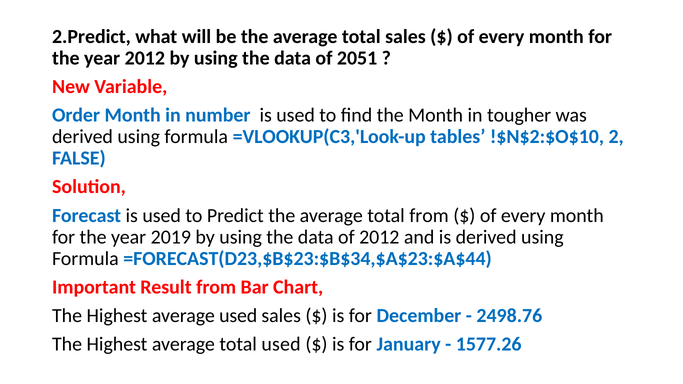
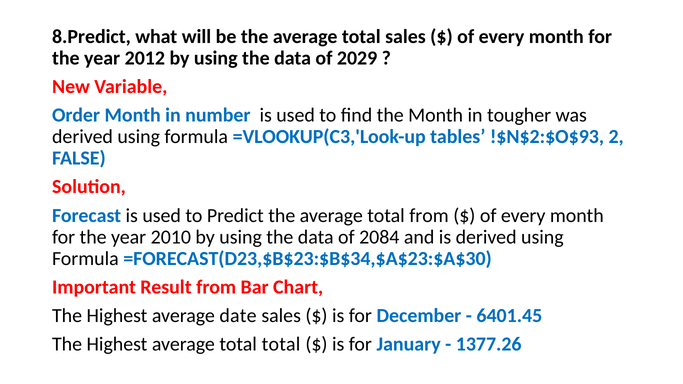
2.Predict: 2.Predict -> 8.Predict
2051: 2051 -> 2029
!$N$2:$O$10: !$N$2:$O$10 -> !$N$2:$O$93
2019: 2019 -> 2010
of 2012: 2012 -> 2084
=FORECAST(D23,$B$23:$B$34,$A$23:$A$44: =FORECAST(D23,$B$23:$B$34,$A$23:$A$44 -> =FORECAST(D23,$B$23:$B$34,$A$23:$A$30
average used: used -> date
2498.76: 2498.76 -> 6401.45
total used: used -> total
1577.26: 1577.26 -> 1377.26
